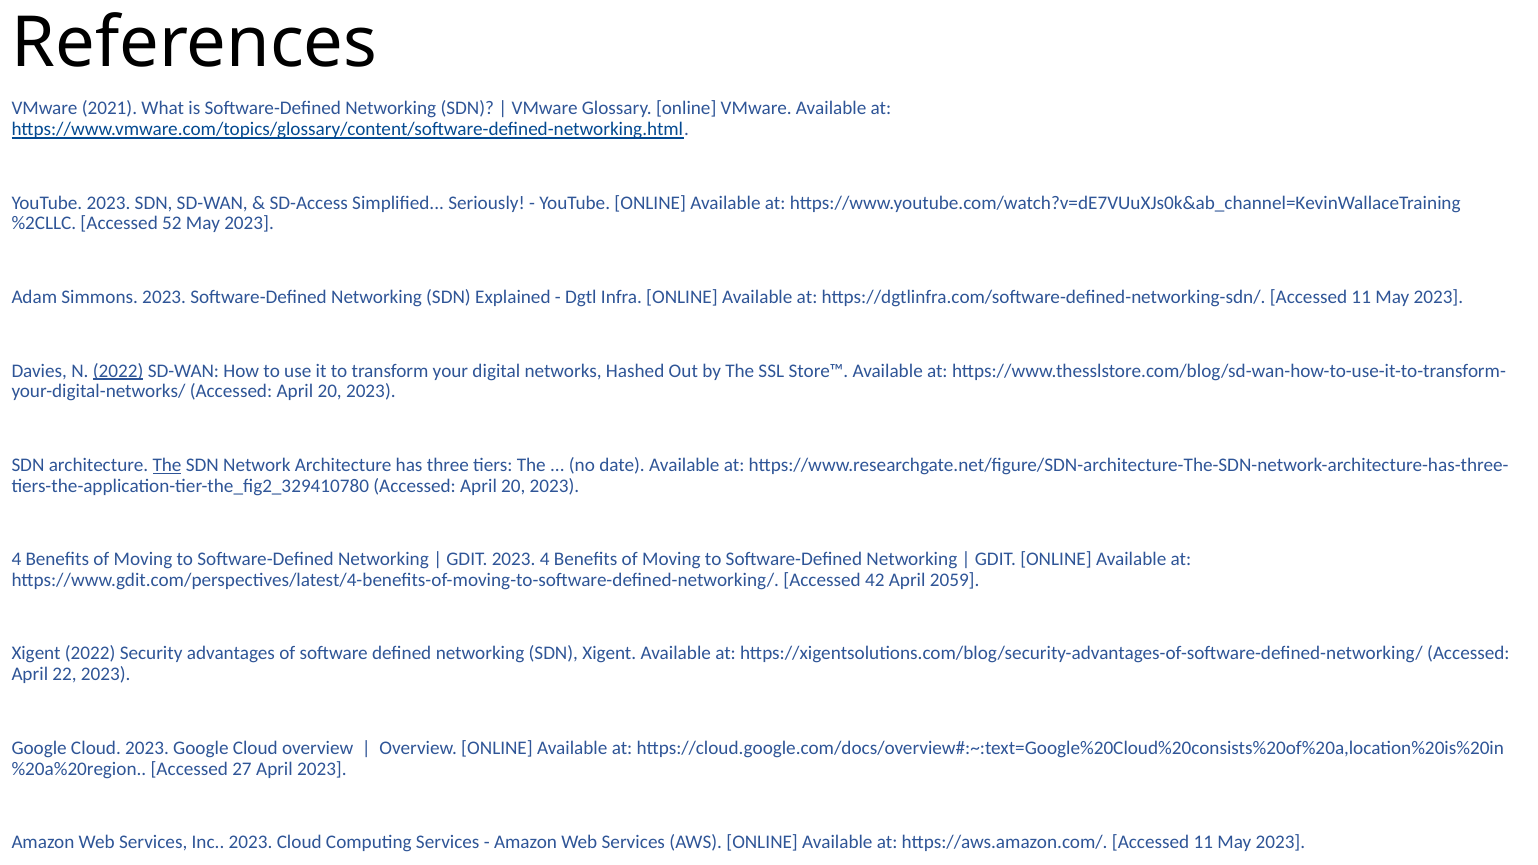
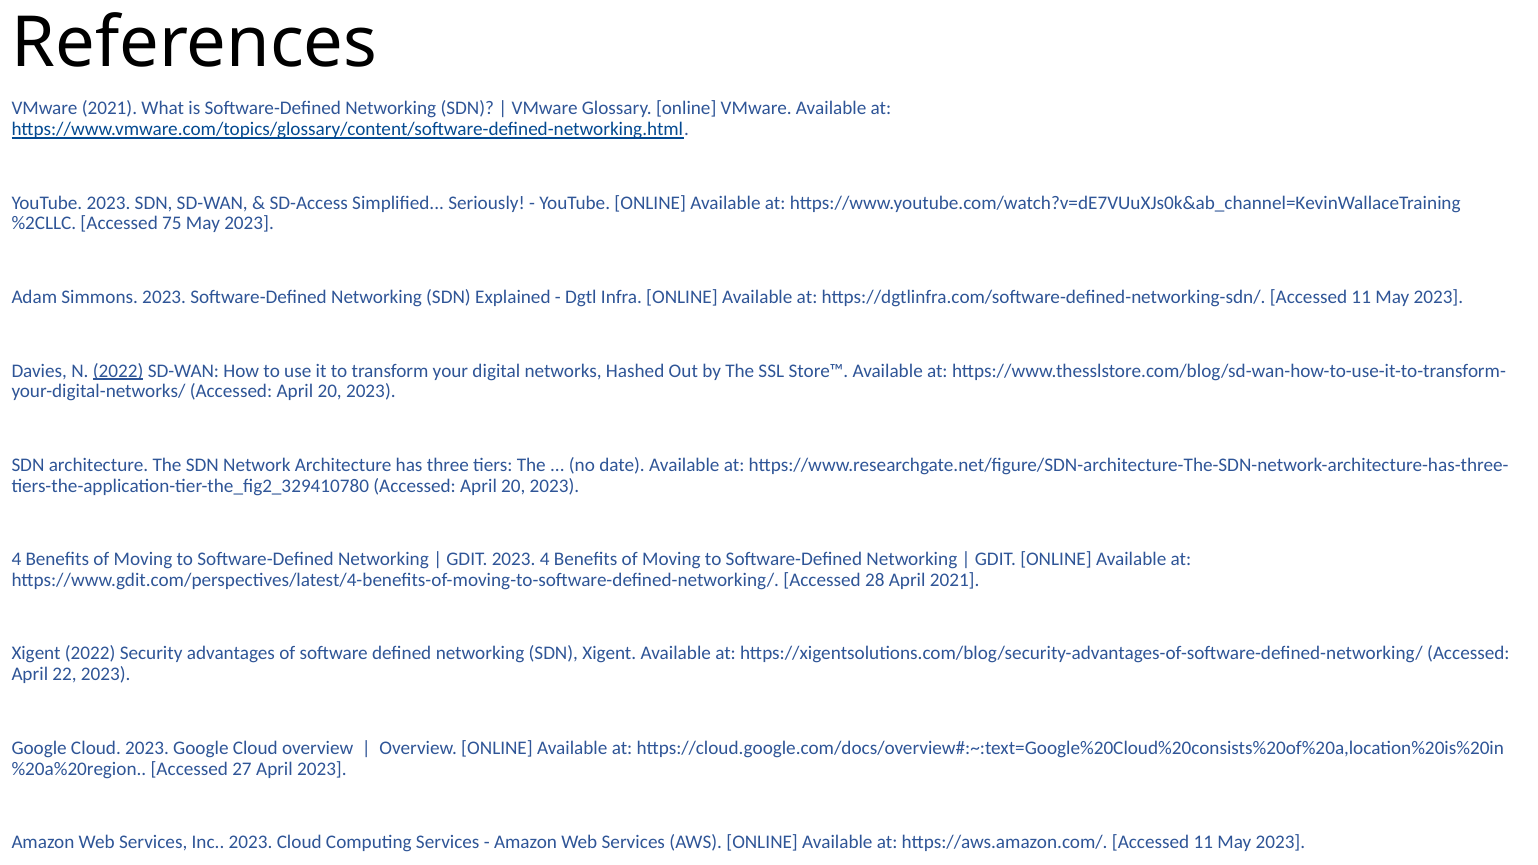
52: 52 -> 75
The at (167, 465) underline: present -> none
42: 42 -> 28
April 2059: 2059 -> 2021
